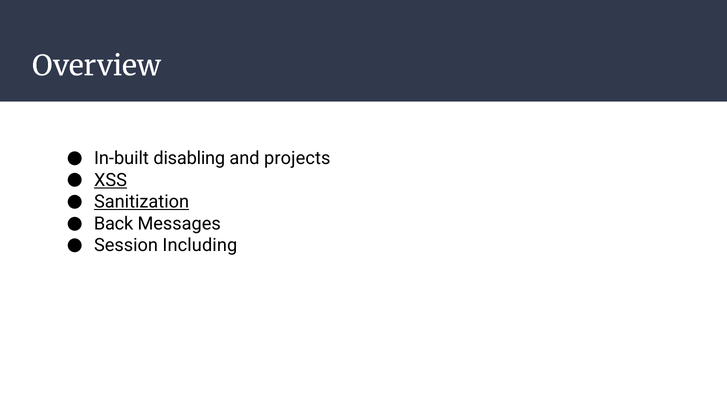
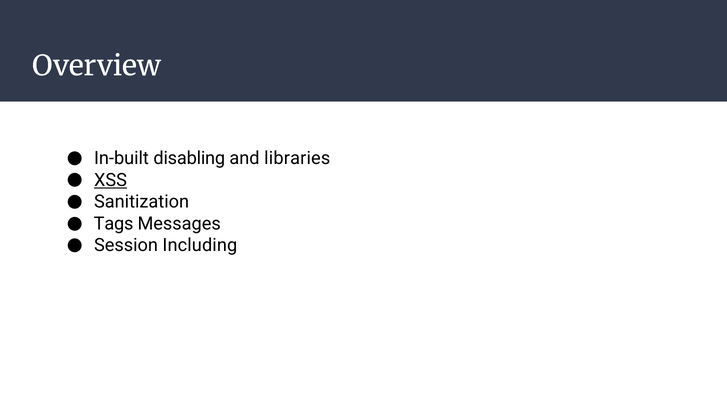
projects: projects -> libraries
Sanitization underline: present -> none
Back: Back -> Tags
